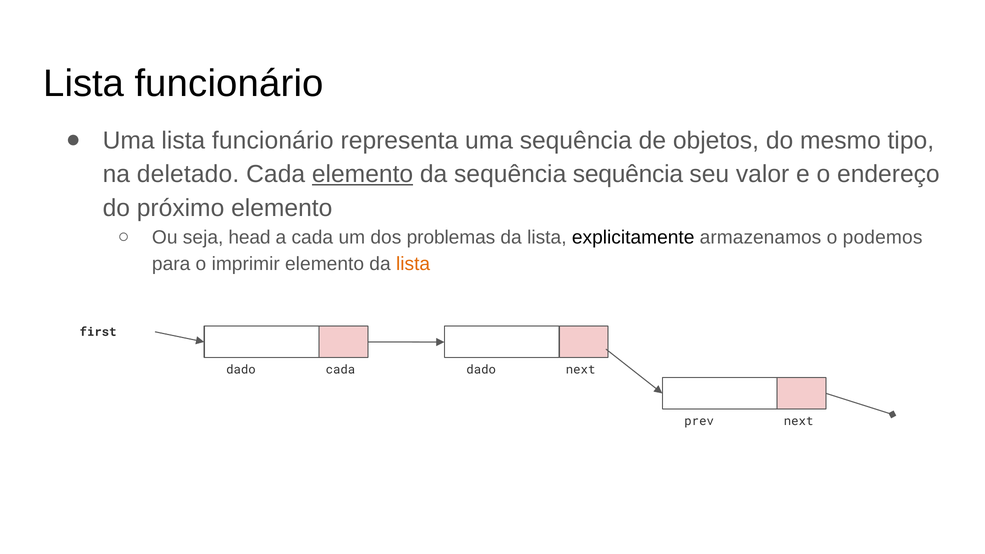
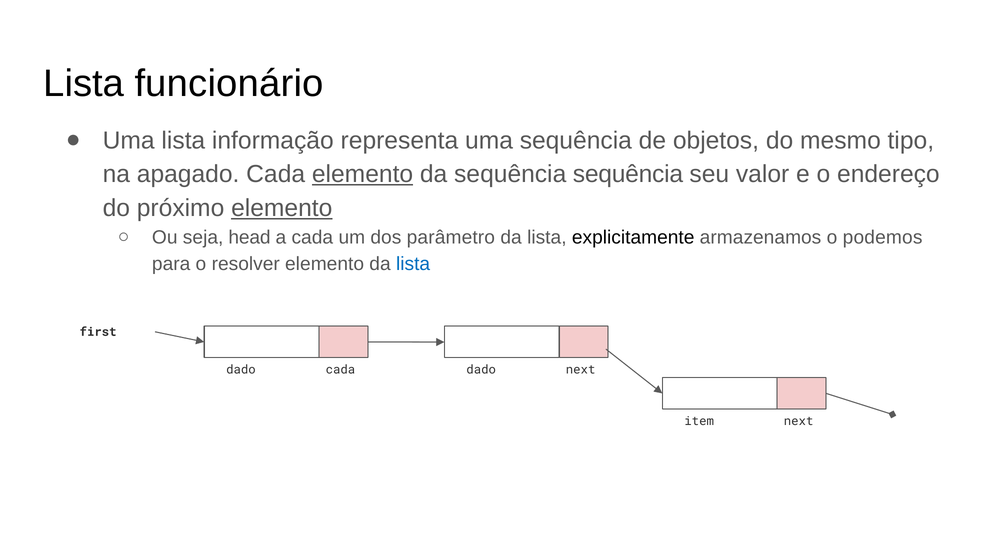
Uma lista funcionário: funcionário -> informação
deletado: deletado -> apagado
elemento at (282, 208) underline: none -> present
problemas: problemas -> parâmetro
imprimir: imprimir -> resolver
lista at (413, 264) colour: orange -> blue
prev: prev -> item
